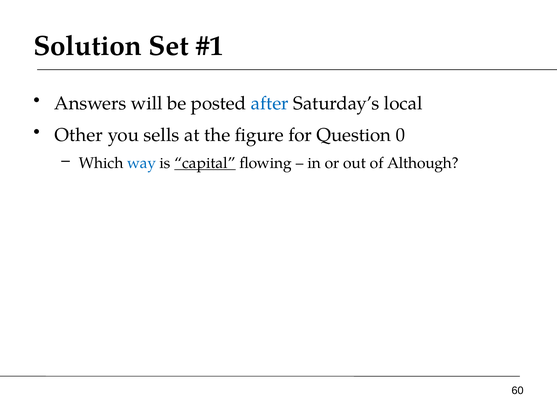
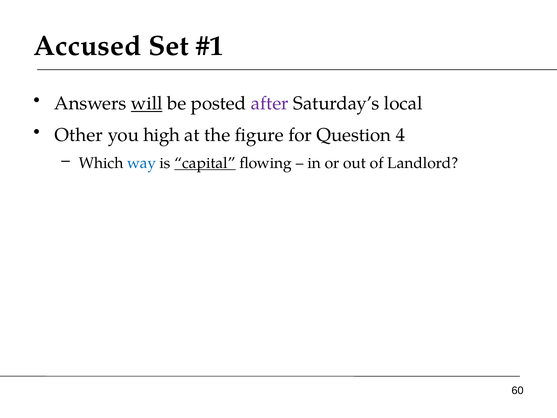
Solution: Solution -> Accused
will underline: none -> present
after colour: blue -> purple
sells: sells -> high
0: 0 -> 4
Although: Although -> Landlord
